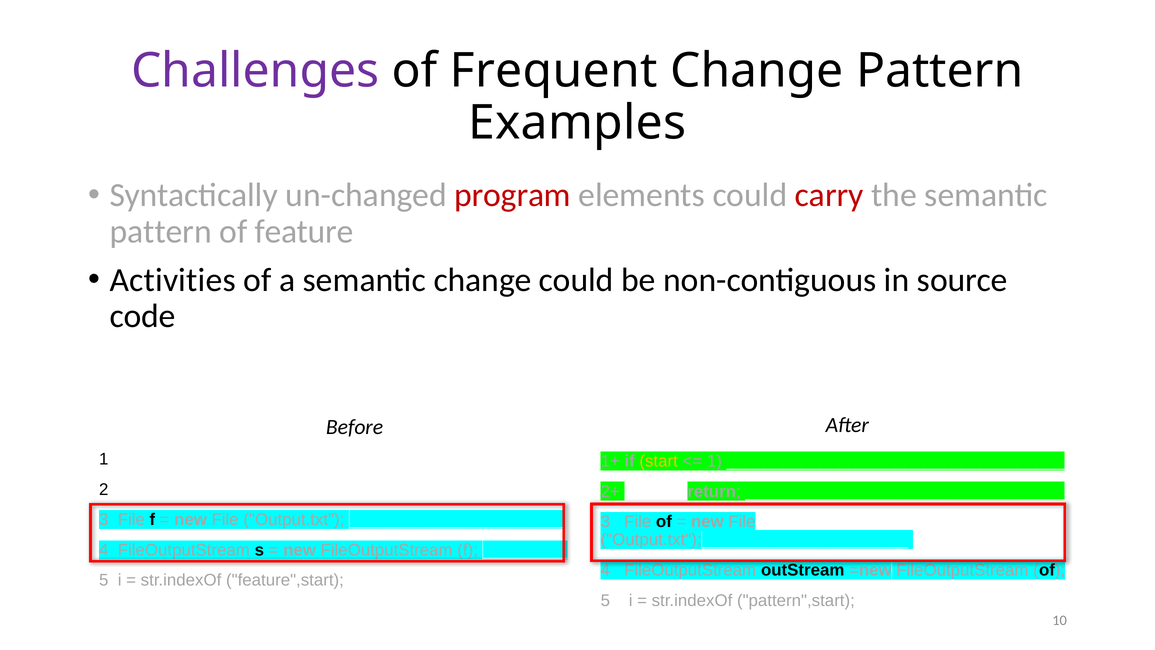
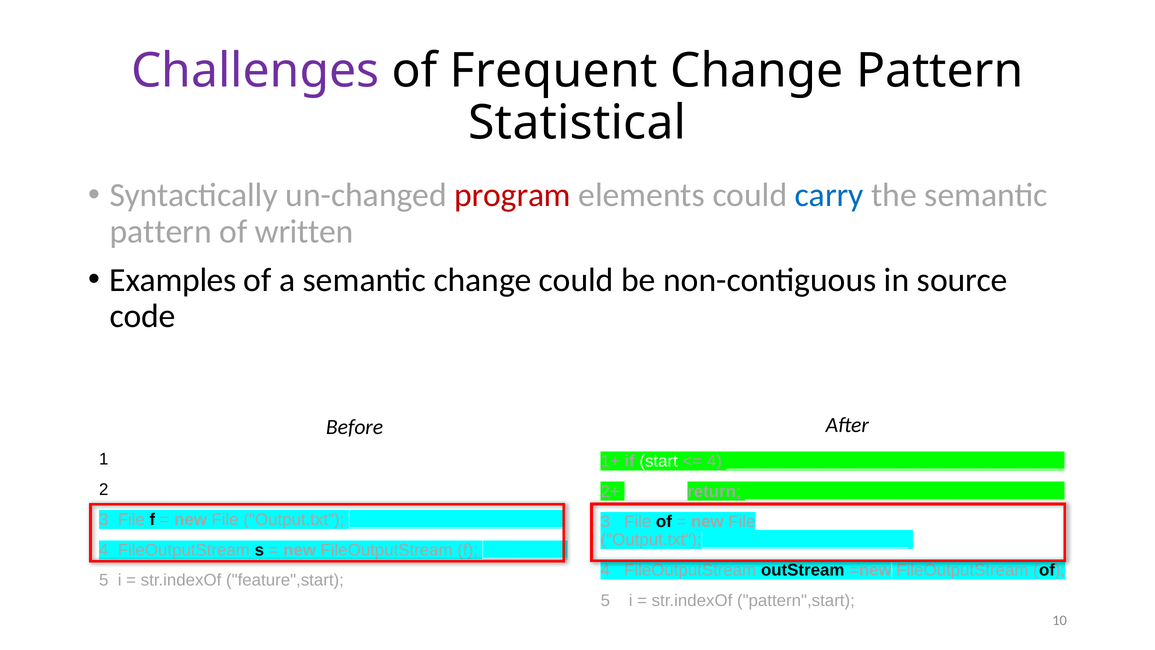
Examples: Examples -> Statistical
carry colour: red -> blue
feature: feature -> written
Activities: Activities -> Examples
start colour: yellow -> white
1 at (714, 461): 1 -> 4
